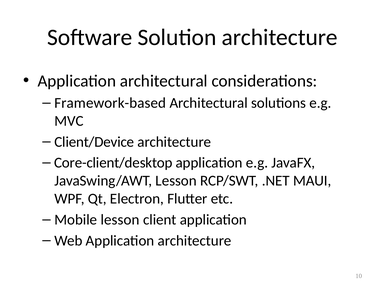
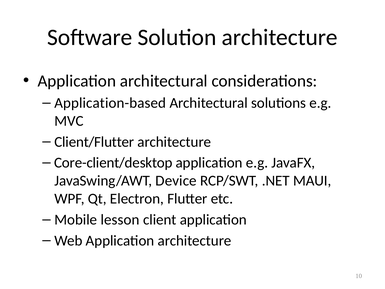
Framework-based: Framework-based -> Application-based
Client/Device: Client/Device -> Client/Flutter
JavaSwing/AWT Lesson: Lesson -> Device
